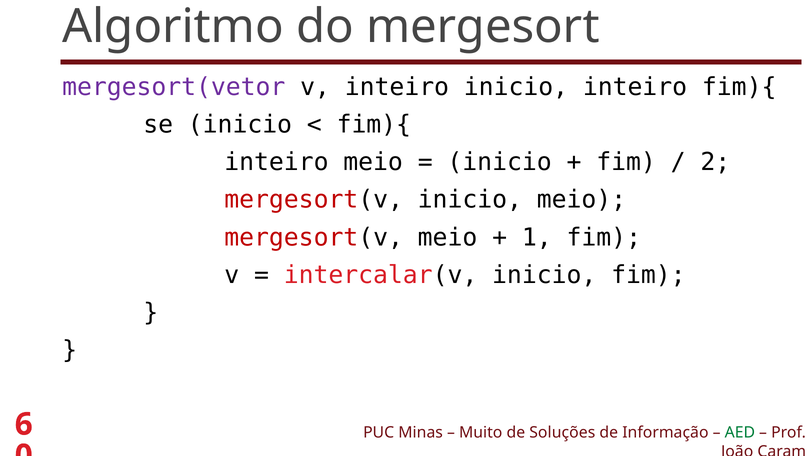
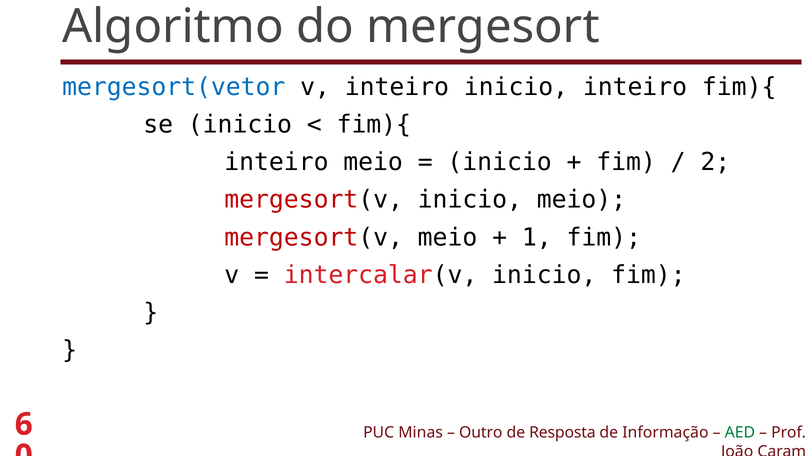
mergesort(vetor colour: purple -> blue
Muito: Muito -> Outro
Soluções: Soluções -> Resposta
